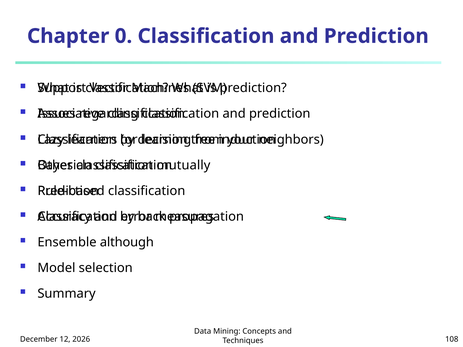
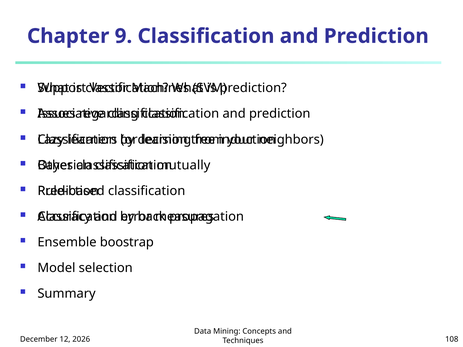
0: 0 -> 9
although: although -> boostrap
